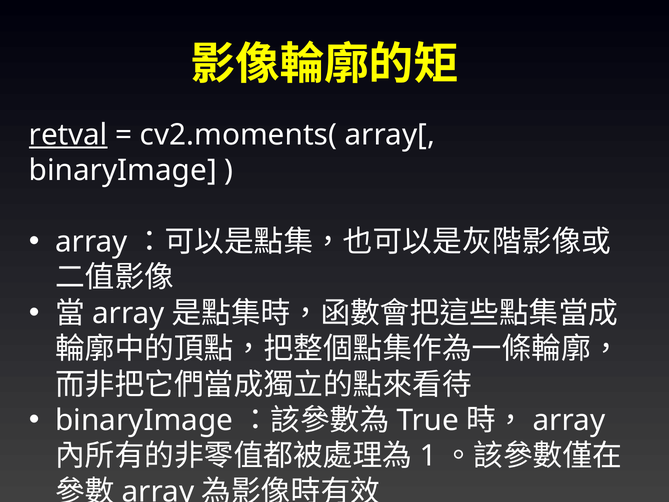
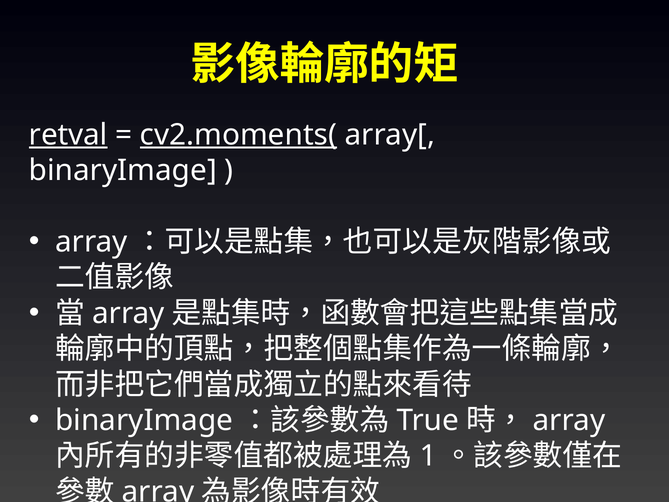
cv2.moments( underline: none -> present
